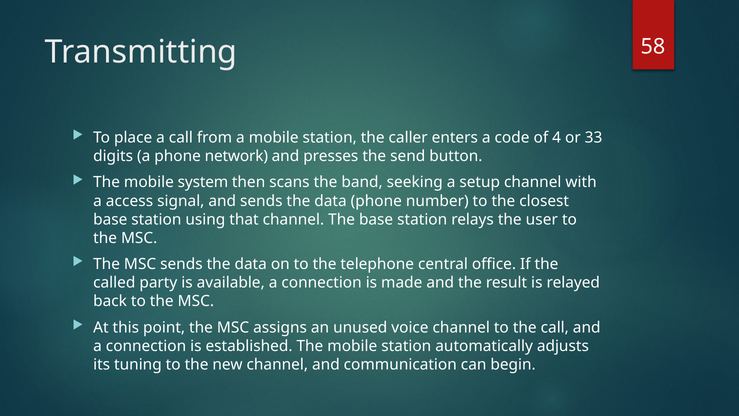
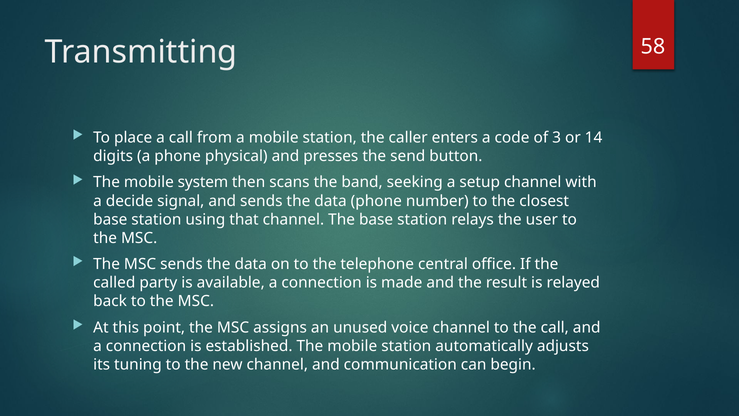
4: 4 -> 3
33: 33 -> 14
network: network -> physical
access: access -> decide
